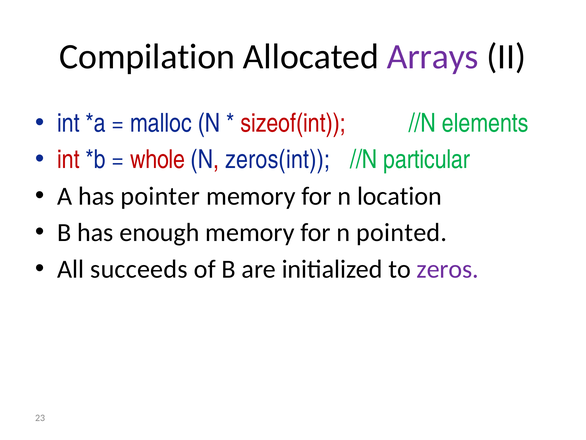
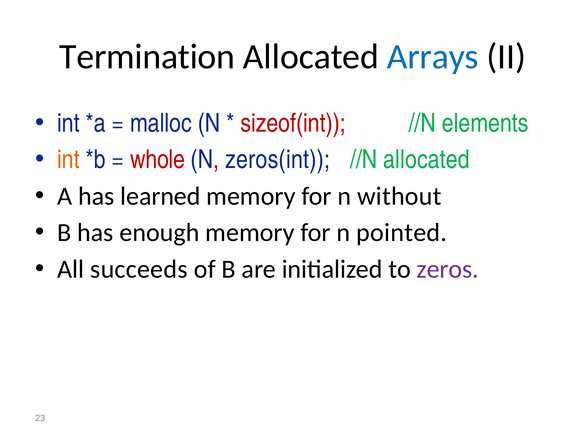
Compilation: Compilation -> Termination
Arrays colour: purple -> blue
int at (68, 159) colour: red -> orange
//N particular: particular -> allocated
pointer: pointer -> learned
location: location -> without
